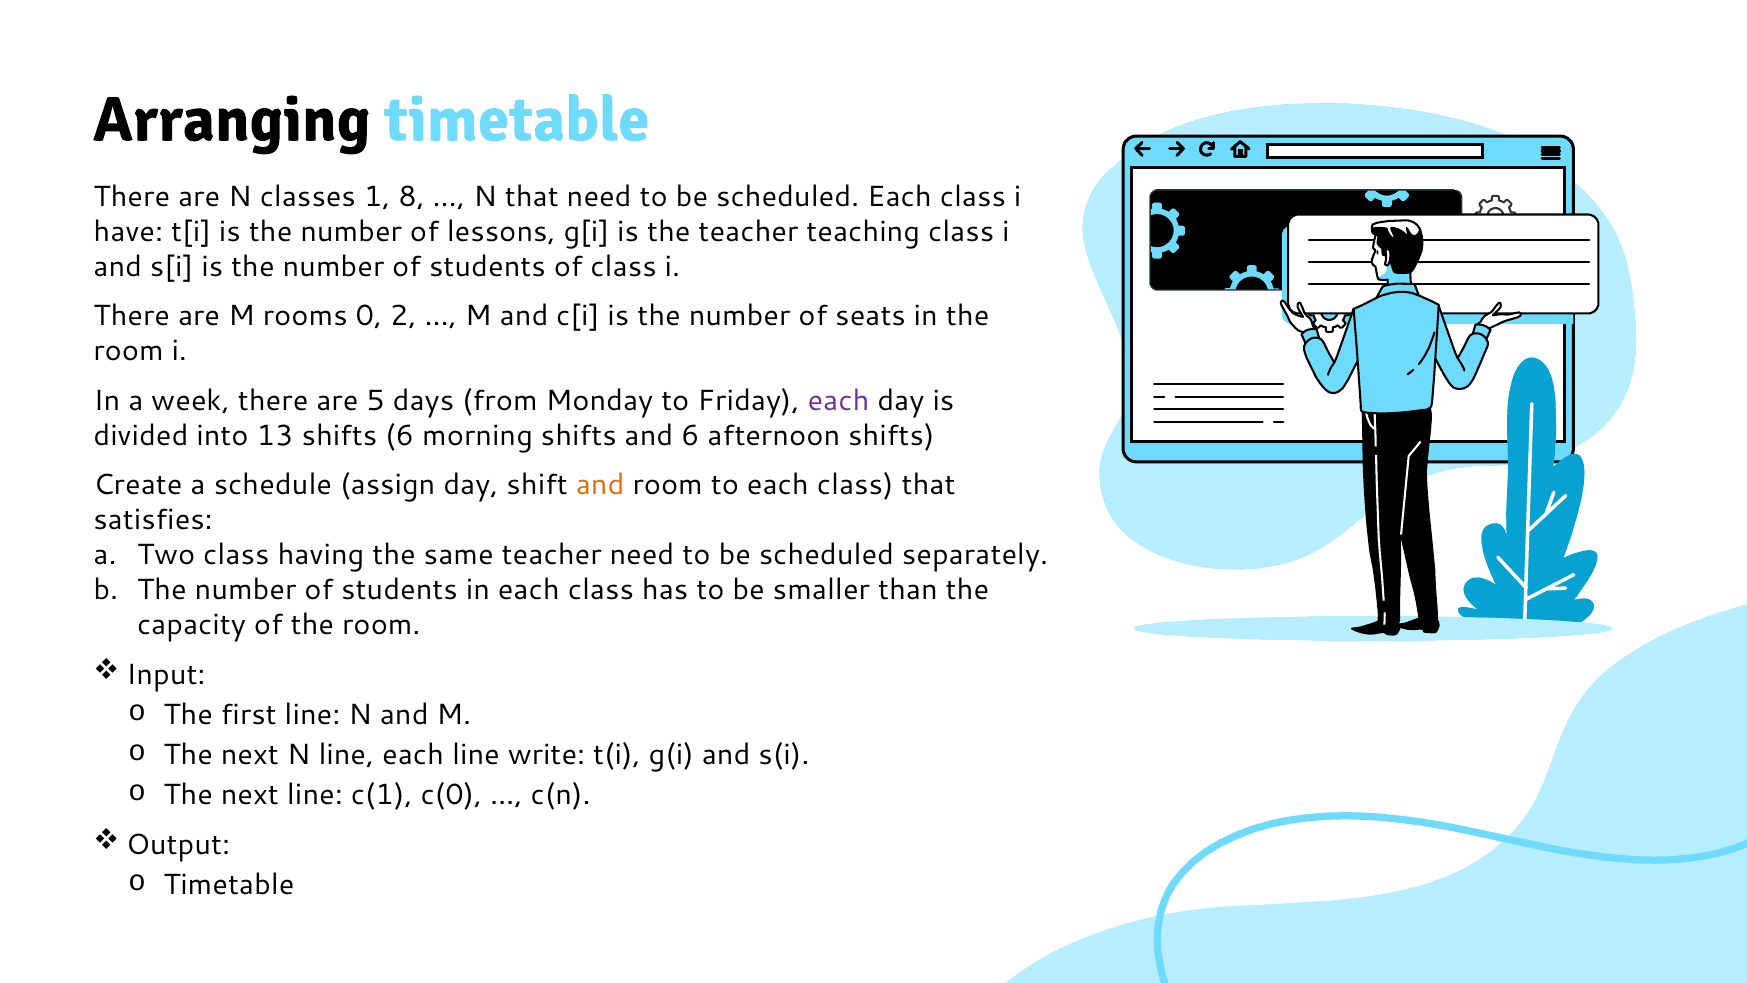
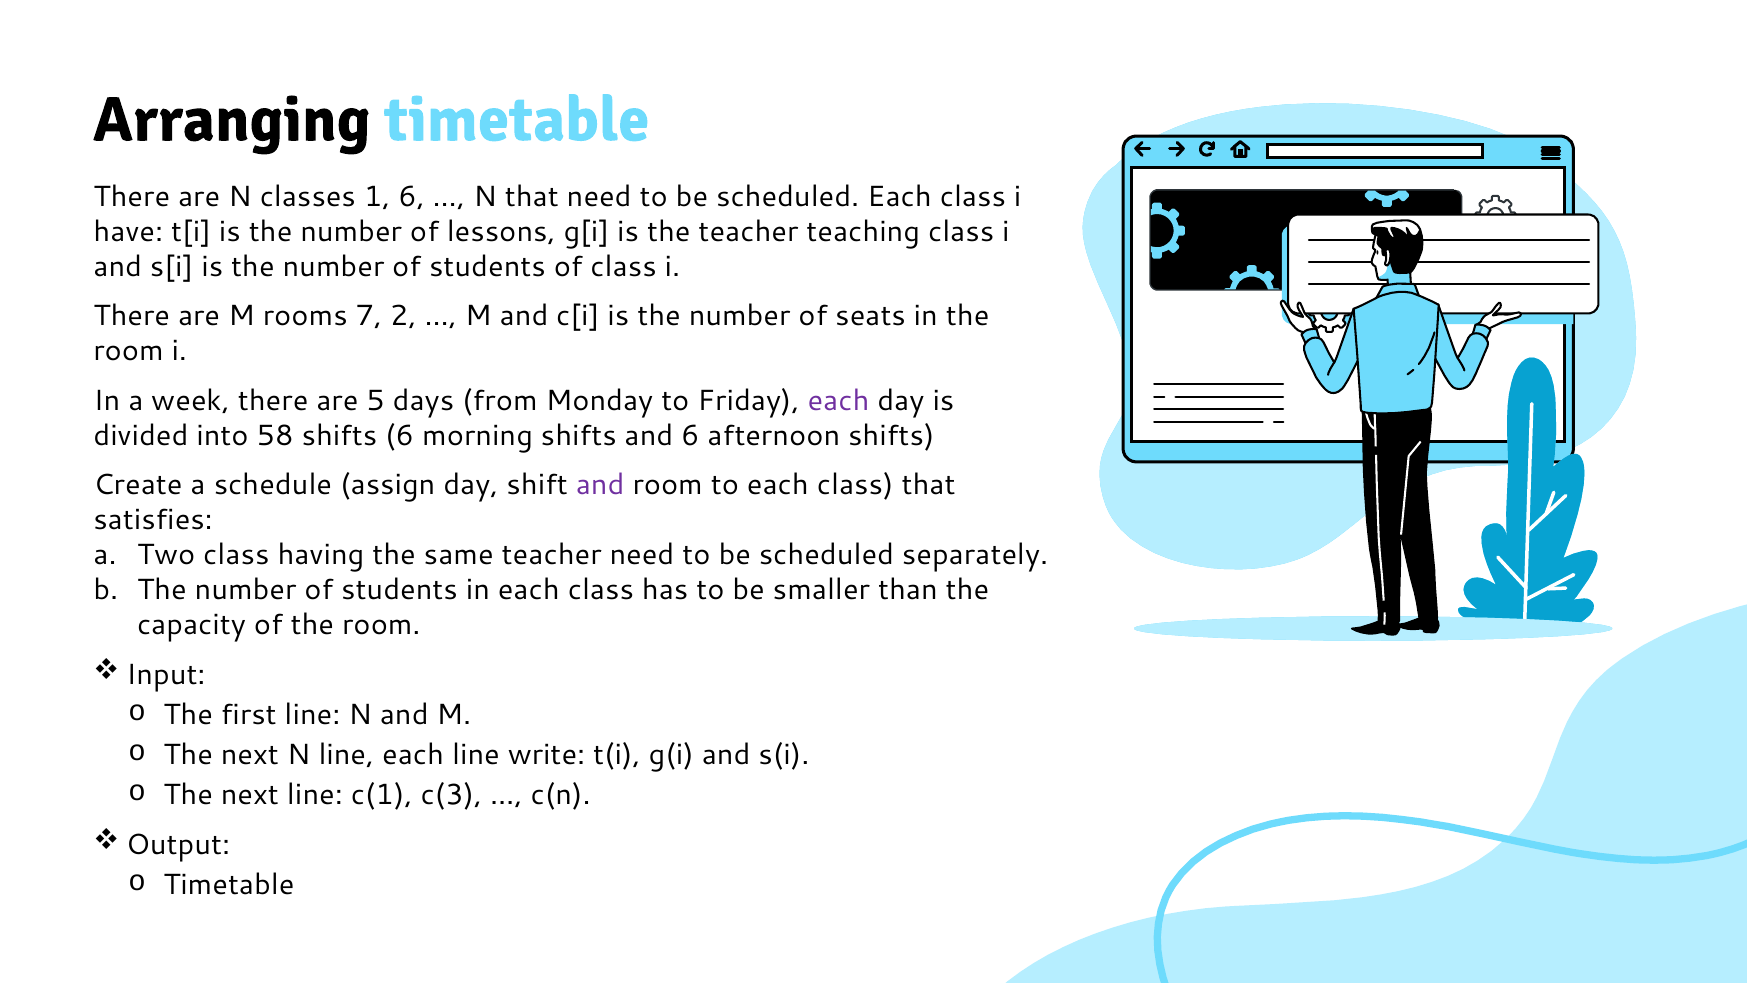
1 8: 8 -> 6
0: 0 -> 7
13: 13 -> 58
and at (600, 485) colour: orange -> purple
c(0: c(0 -> c(3
